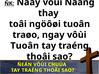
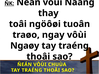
Ñaây: Ñaây -> Neân
Tuoân at (25, 46): Tuoân -> Ngaøy
